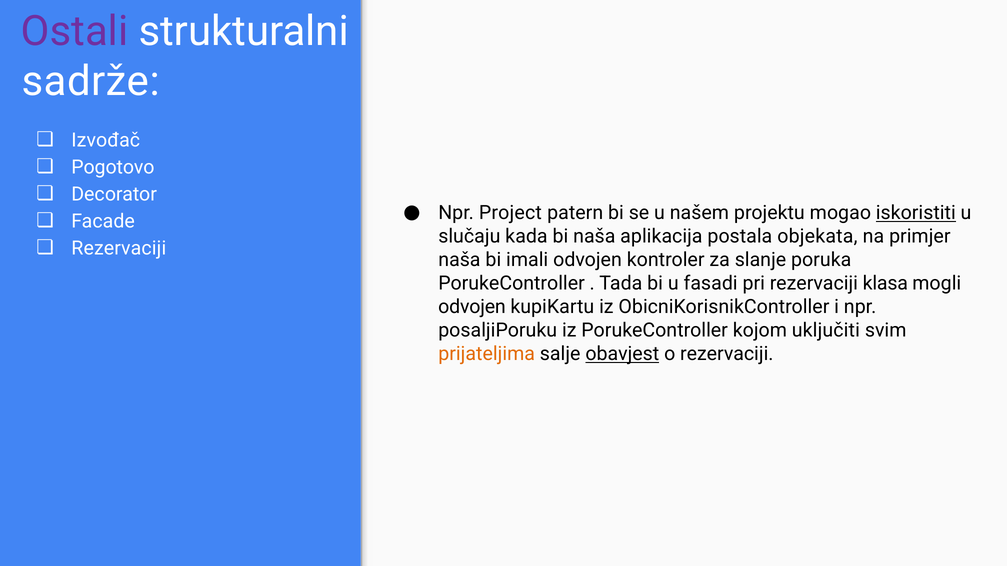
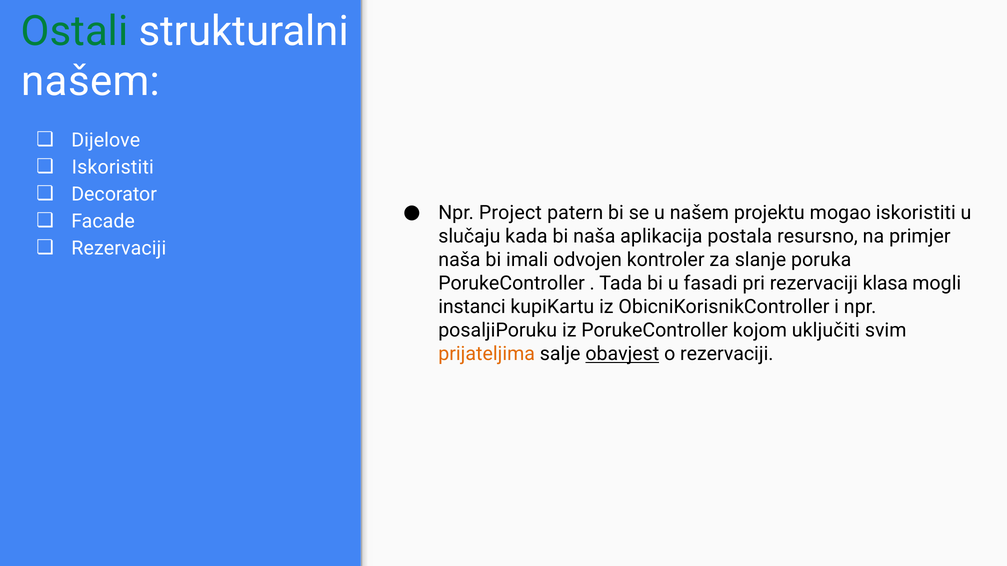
Ostali colour: purple -> green
sadrže at (91, 82): sadrže -> našem
Izvođač: Izvođač -> Dijelove
Pogotovo at (113, 168): Pogotovo -> Iskoristiti
iskoristiti at (916, 213) underline: present -> none
objekata: objekata -> resursno
odvojen at (472, 307): odvojen -> instanci
